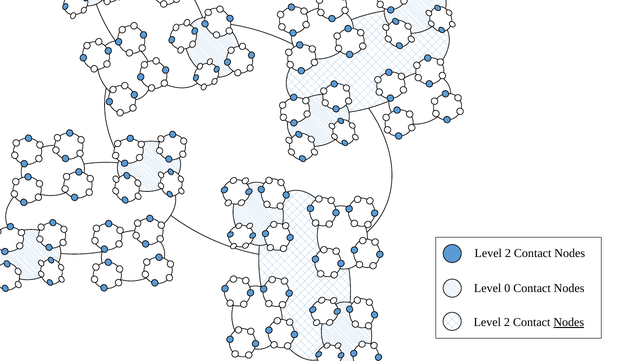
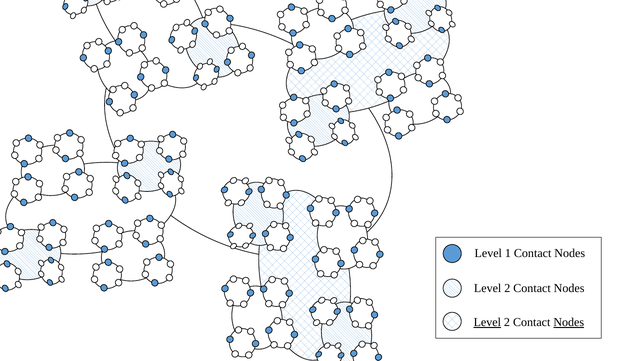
2 at (508, 253): 2 -> 1
0 at (507, 288): 0 -> 2
Level at (487, 322) underline: none -> present
